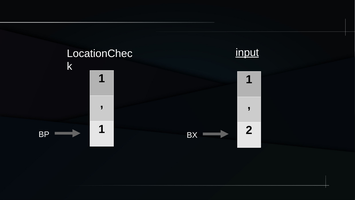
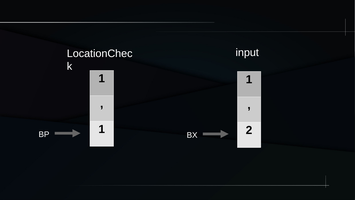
input underline: present -> none
